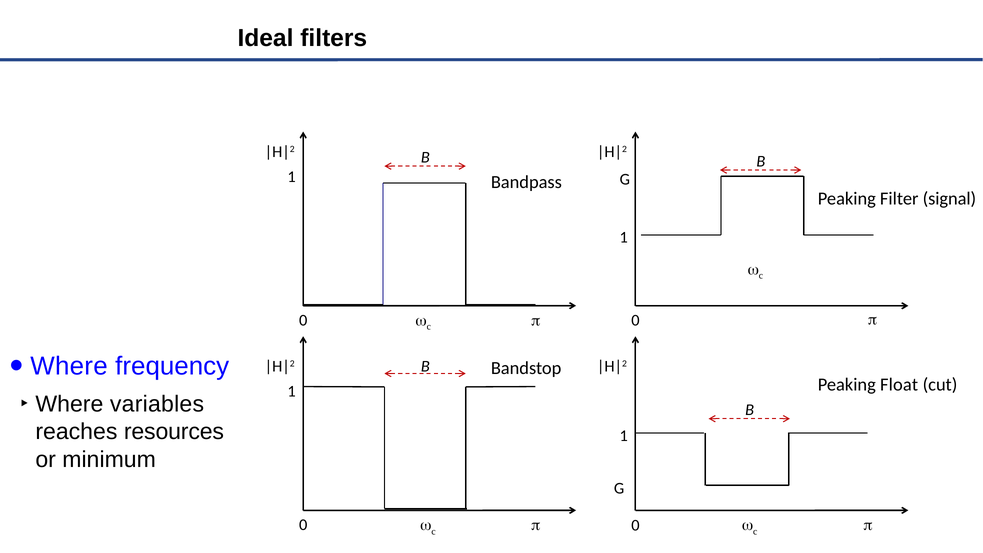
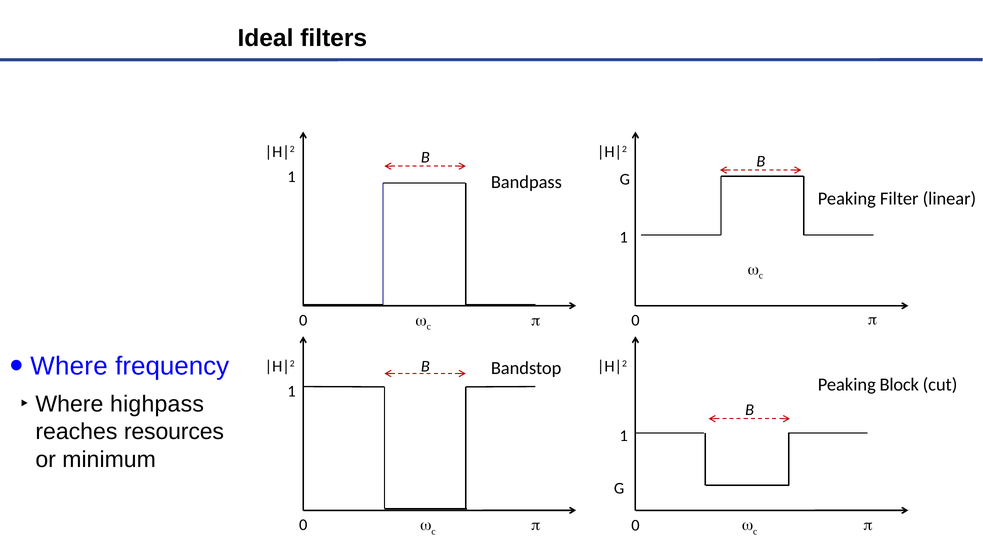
signal: signal -> linear
Float: Float -> Block
variables: variables -> highpass
